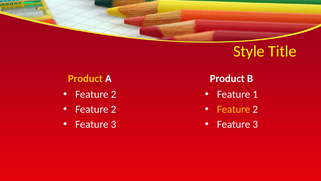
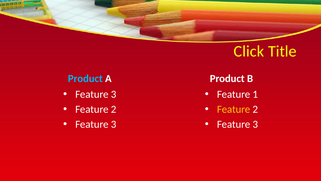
Style: Style -> Click
Product at (85, 78) colour: yellow -> light blue
2 at (114, 94): 2 -> 3
